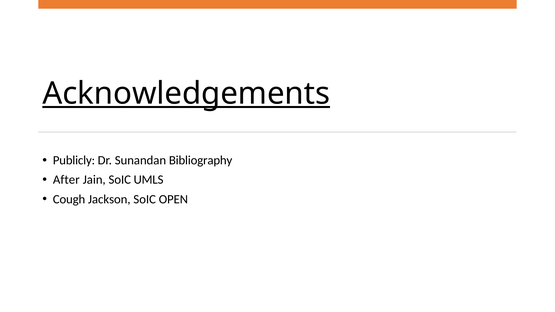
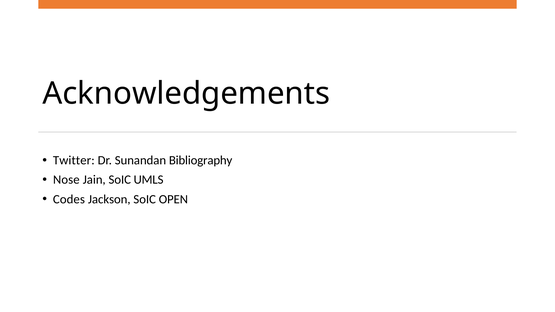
Acknowledgements underline: present -> none
Publicly: Publicly -> Twitter
After: After -> Nose
Cough: Cough -> Codes
